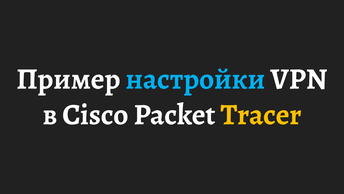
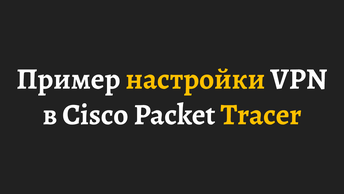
настройки colour: light blue -> yellow
